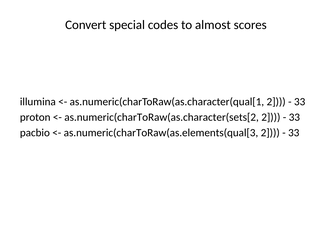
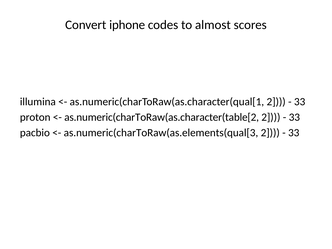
special: special -> iphone
as.numeric(charToRaw(as.character(sets[2: as.numeric(charToRaw(as.character(sets[2 -> as.numeric(charToRaw(as.character(table[2
